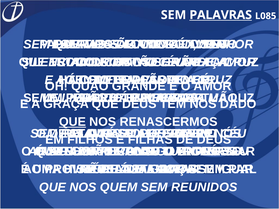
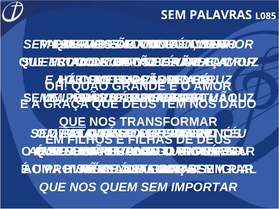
PALAVRAS at (221, 15) underline: present -> none
RENASCERMOS: RENASCERMOS -> TRANSFORMAR
REUNIDOS: REUNIDOS -> IMPORTAR
